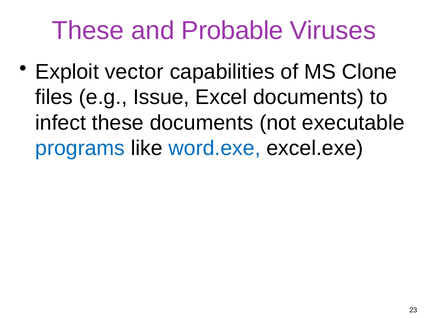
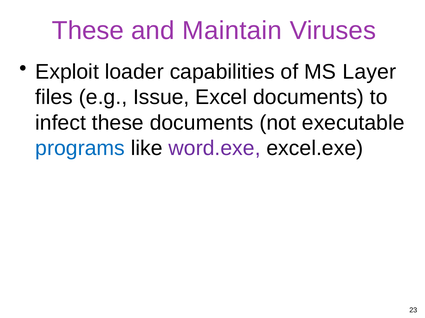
Probable: Probable -> Maintain
vector: vector -> loader
Clone: Clone -> Layer
word.exe colour: blue -> purple
